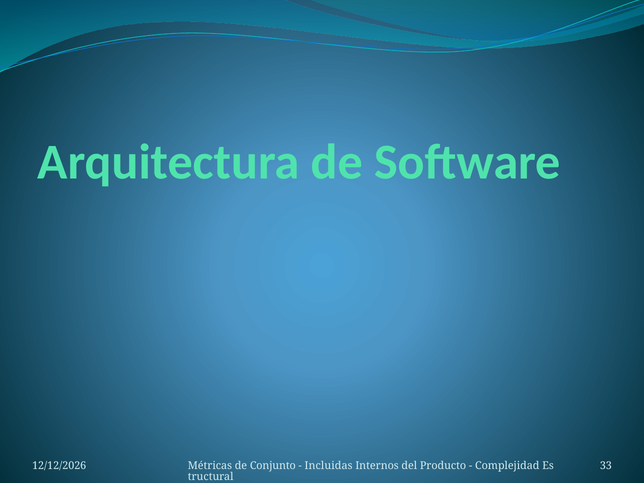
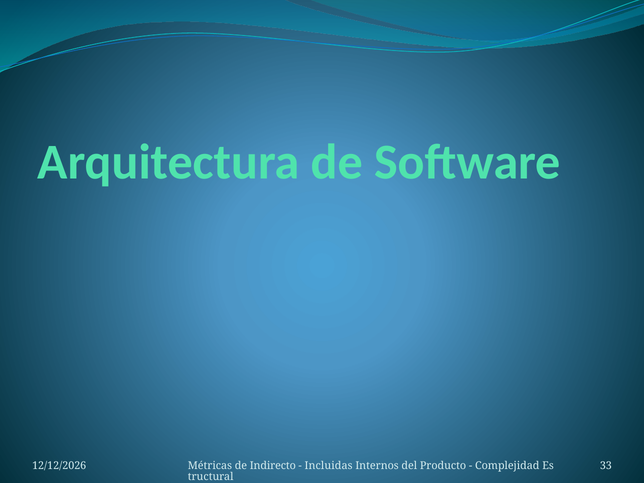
Conjunto: Conjunto -> Indirecto
